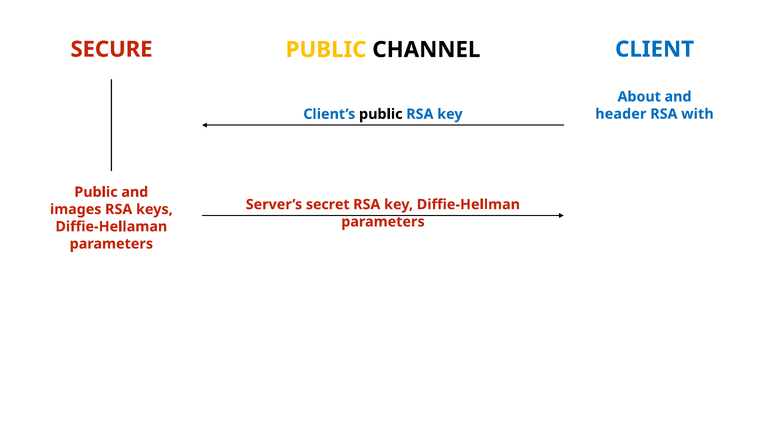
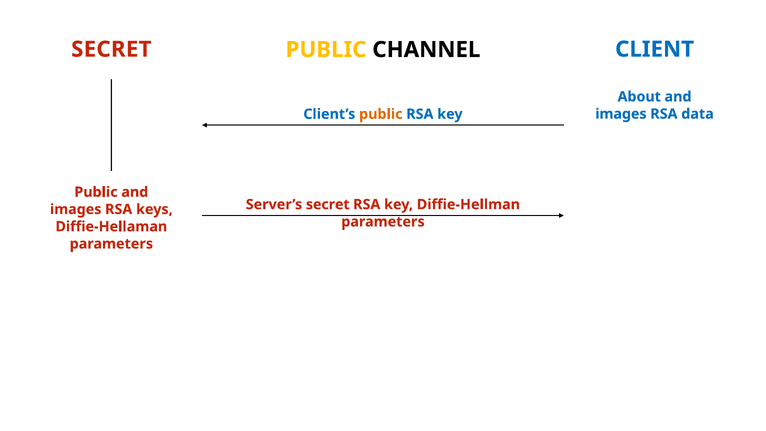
SECURE at (112, 49): SECURE -> SECRET
header at (621, 114): header -> images
with: with -> data
public at (381, 114) colour: black -> orange
